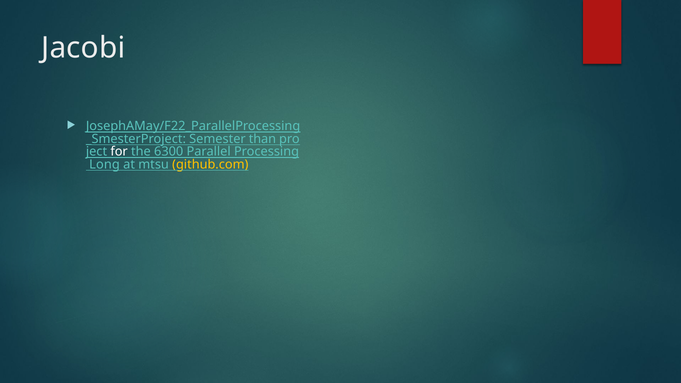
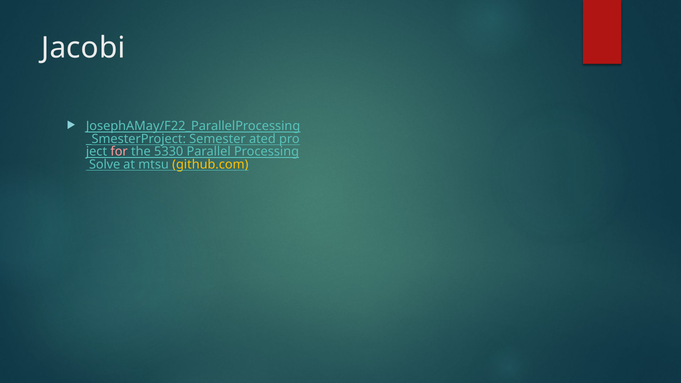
than: than -> ated
for colour: white -> pink
6300: 6300 -> 5330
Long: Long -> Solve
